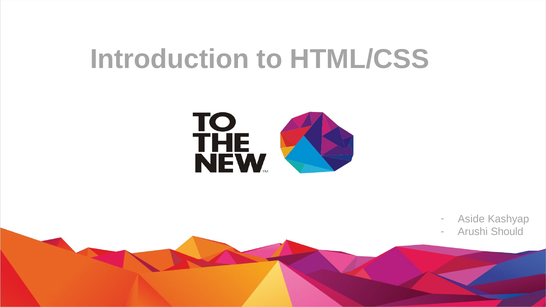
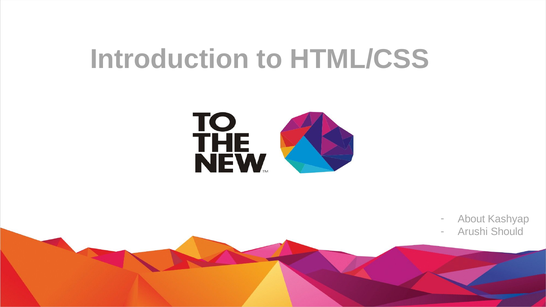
Aside: Aside -> About
